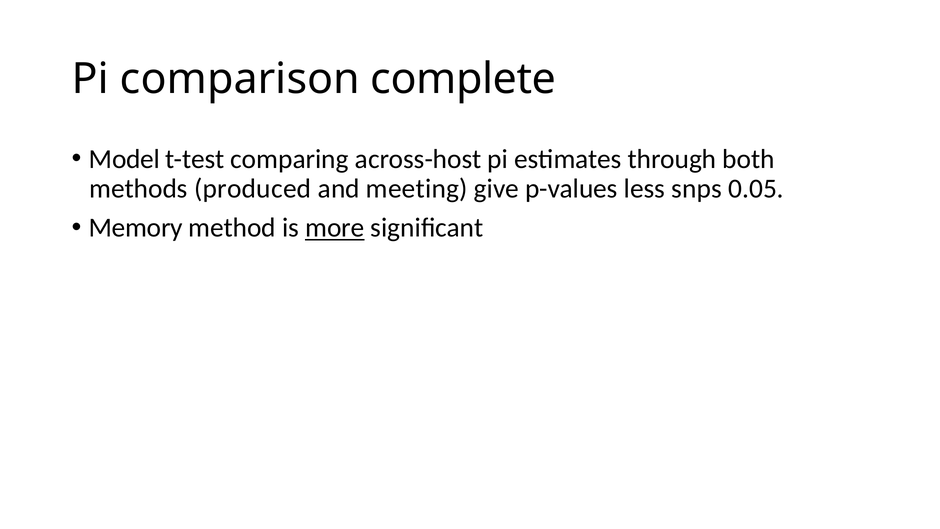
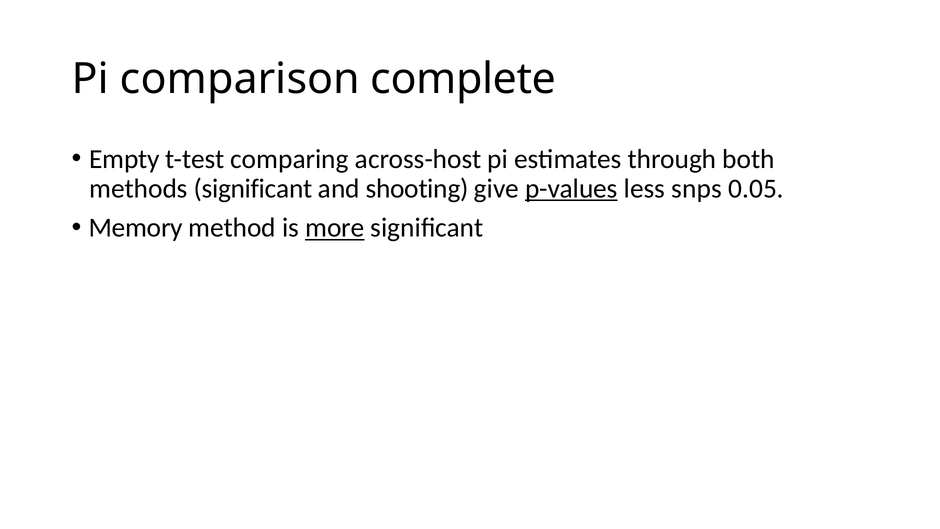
Model: Model -> Empty
methods produced: produced -> significant
meeting: meeting -> shooting
p-values underline: none -> present
